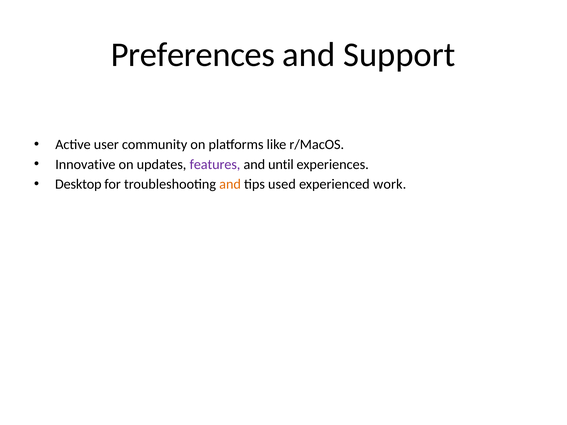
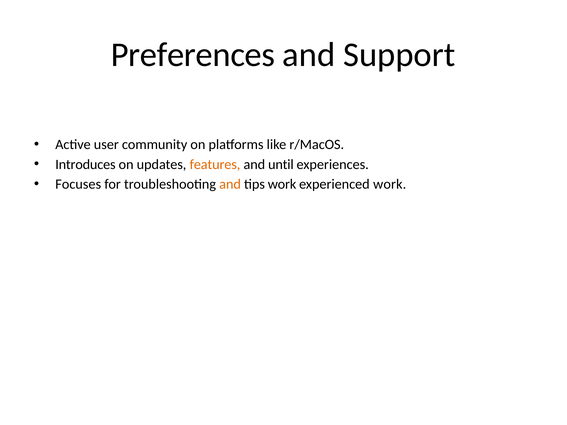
Innovative: Innovative -> Introduces
features colour: purple -> orange
Desktop: Desktop -> Focuses
tips used: used -> work
